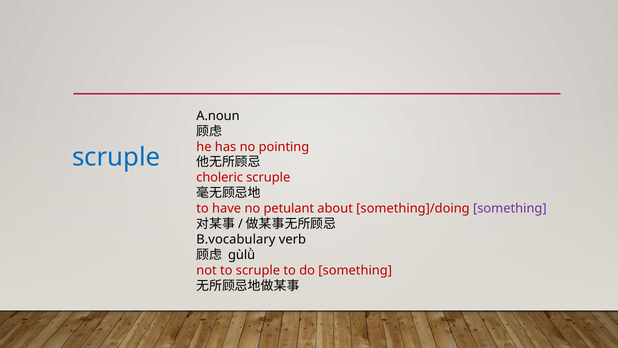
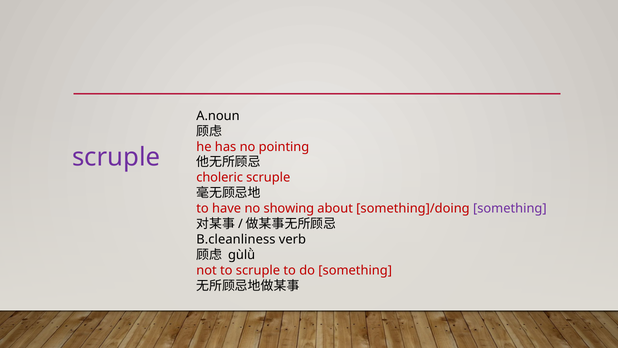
scruple at (116, 157) colour: blue -> purple
petulant: petulant -> showing
B.vocabulary: B.vocabulary -> B.cleanliness
